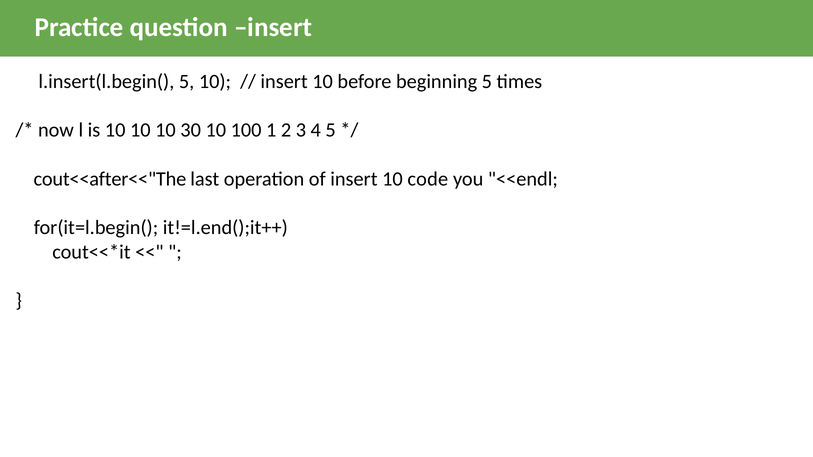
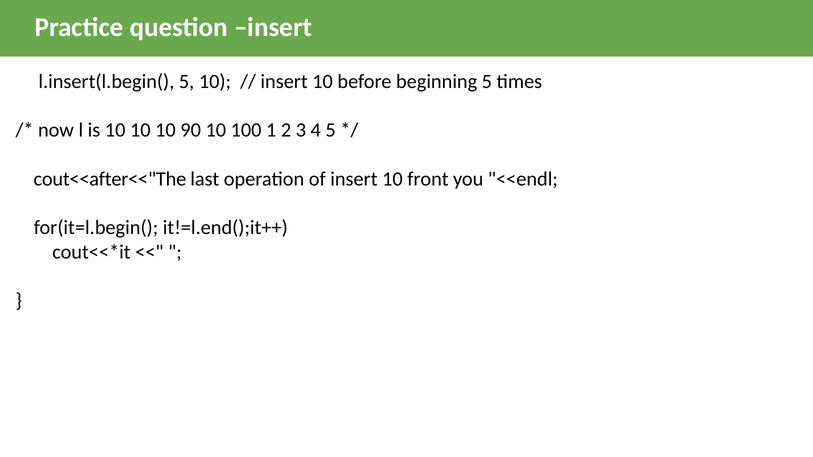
30: 30 -> 90
code: code -> front
